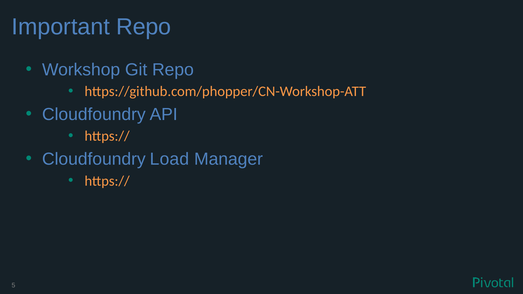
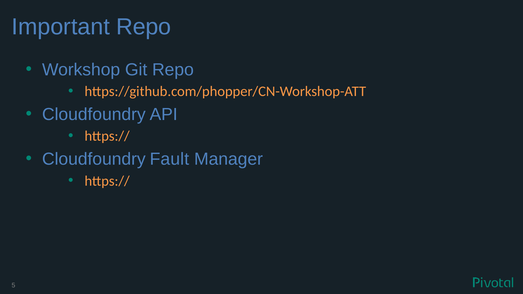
Load: Load -> Fault
